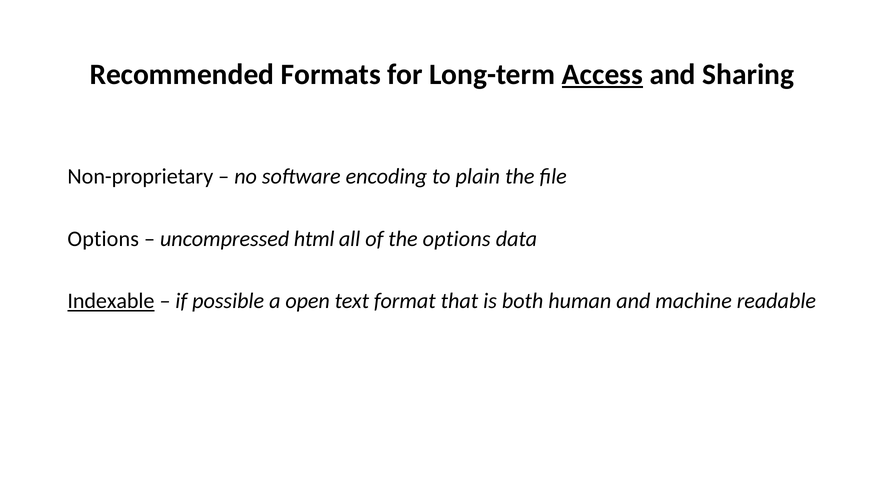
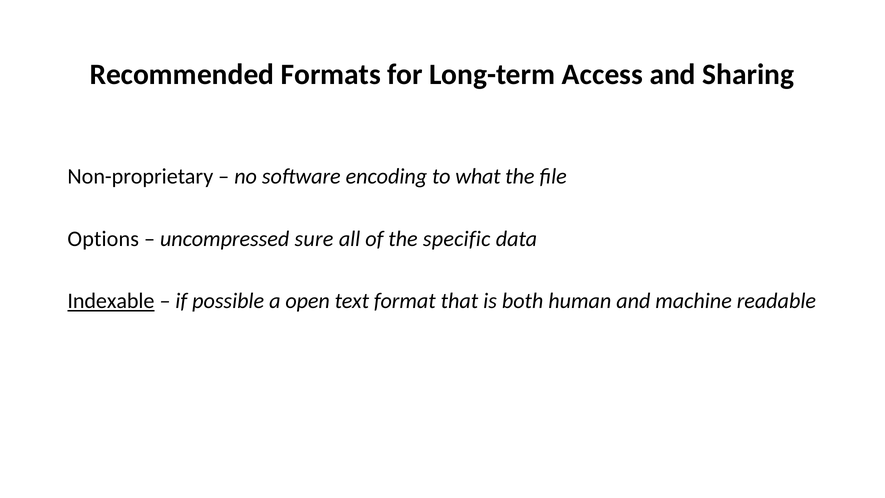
Access underline: present -> none
plain: plain -> what
html: html -> sure
the options: options -> specific
